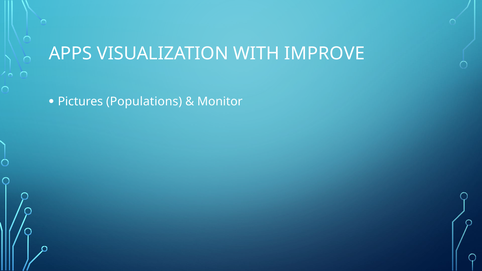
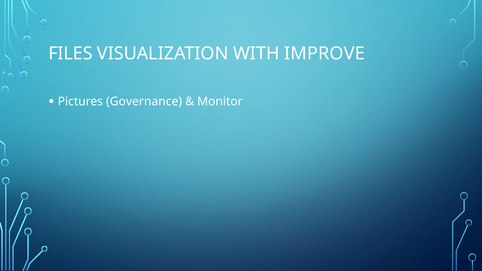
APPS: APPS -> FILES
Populations: Populations -> Governance
